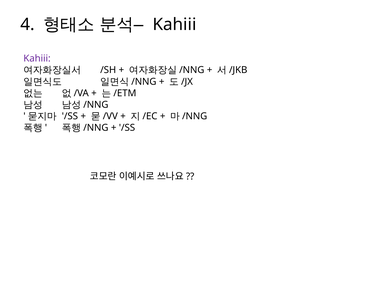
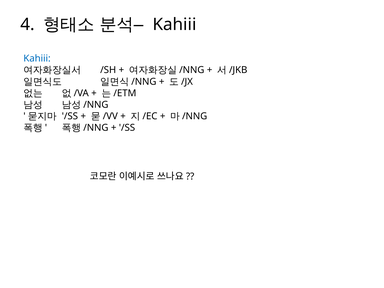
Kahiii at (37, 59) colour: purple -> blue
